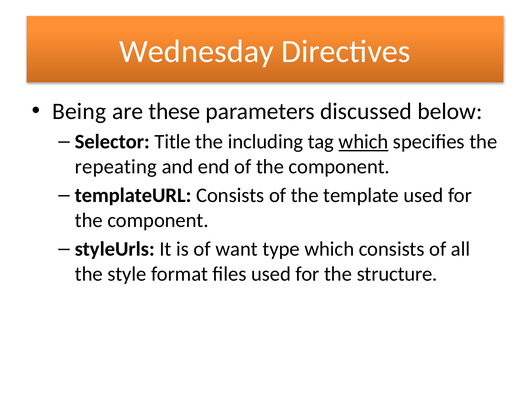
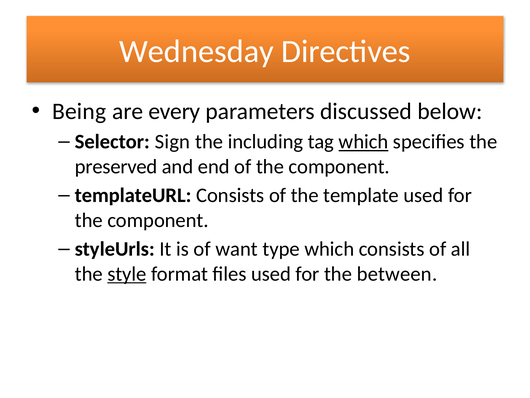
these: these -> every
Title: Title -> Sign
repeating: repeating -> preserved
style underline: none -> present
structure: structure -> between
